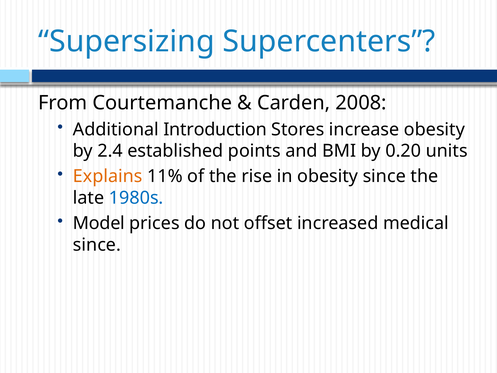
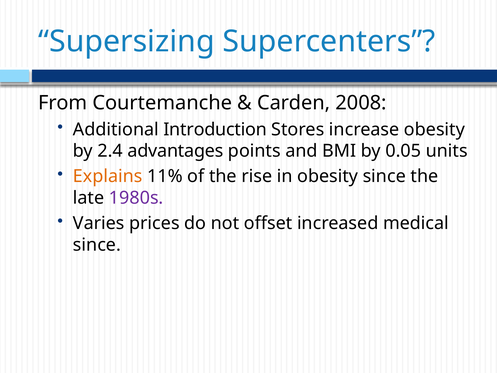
established: established -> advantages
0.20: 0.20 -> 0.05
1980s colour: blue -> purple
Model: Model -> Varies
